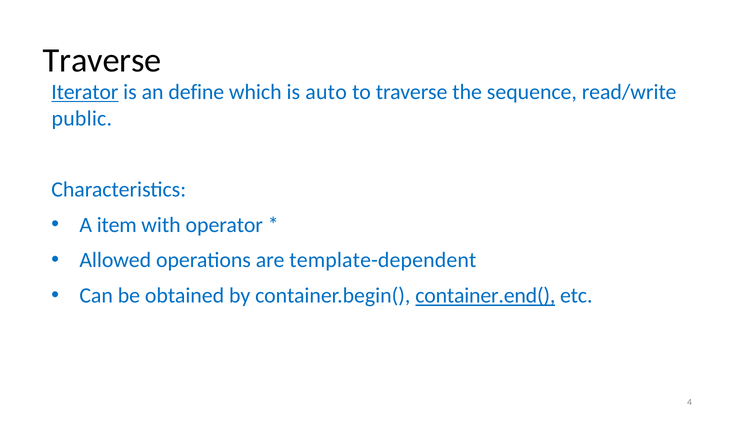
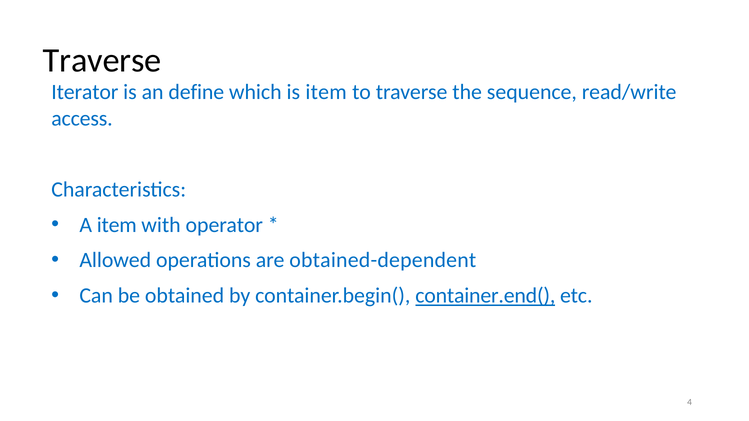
Iterator underline: present -> none
is auto: auto -> item
public: public -> access
template-dependent: template-dependent -> obtained-dependent
